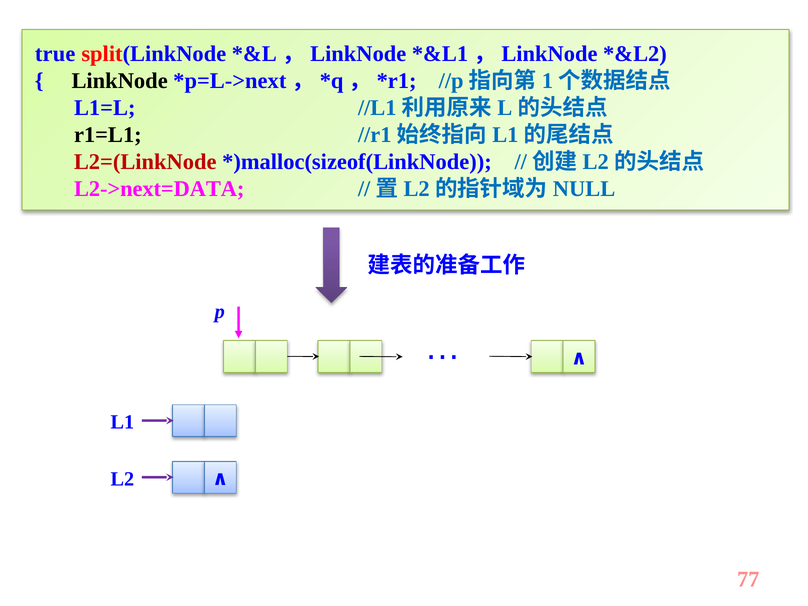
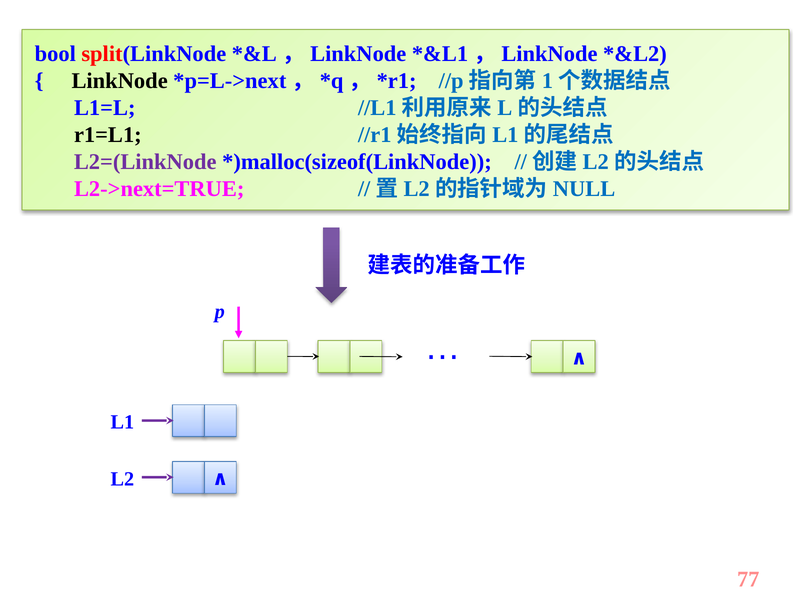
true: true -> bool
L2=(LinkNode colour: red -> purple
L2->next=DATA: L2->next=DATA -> L2->next=TRUE
